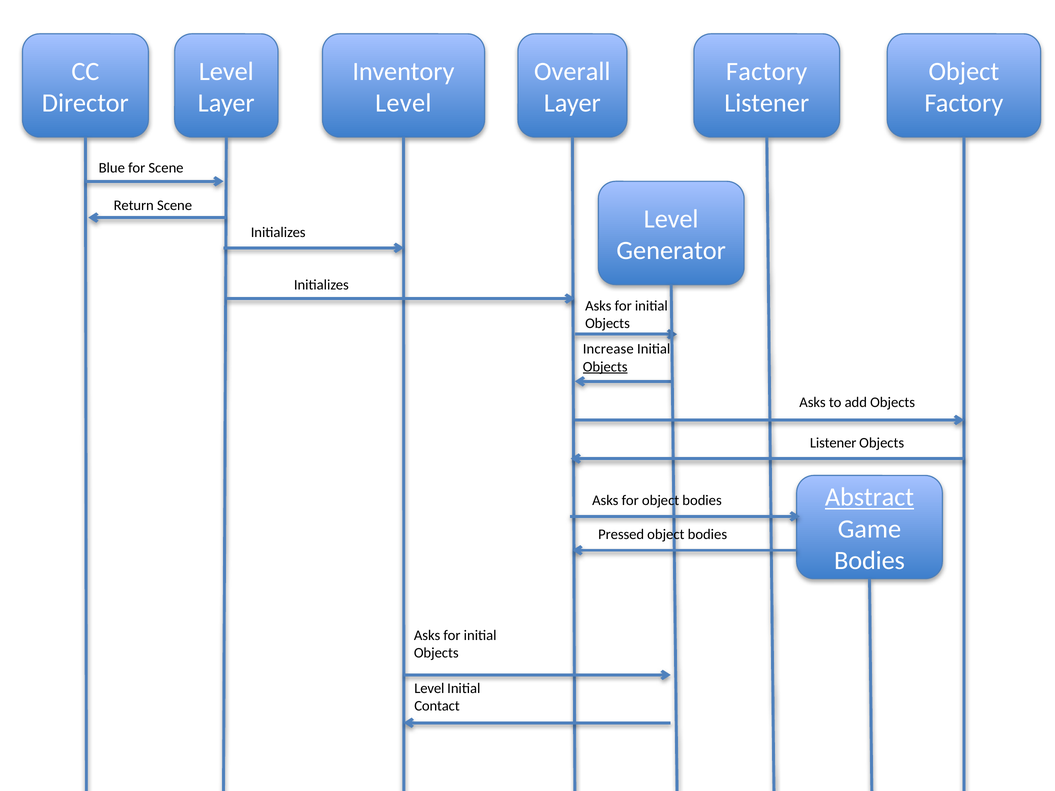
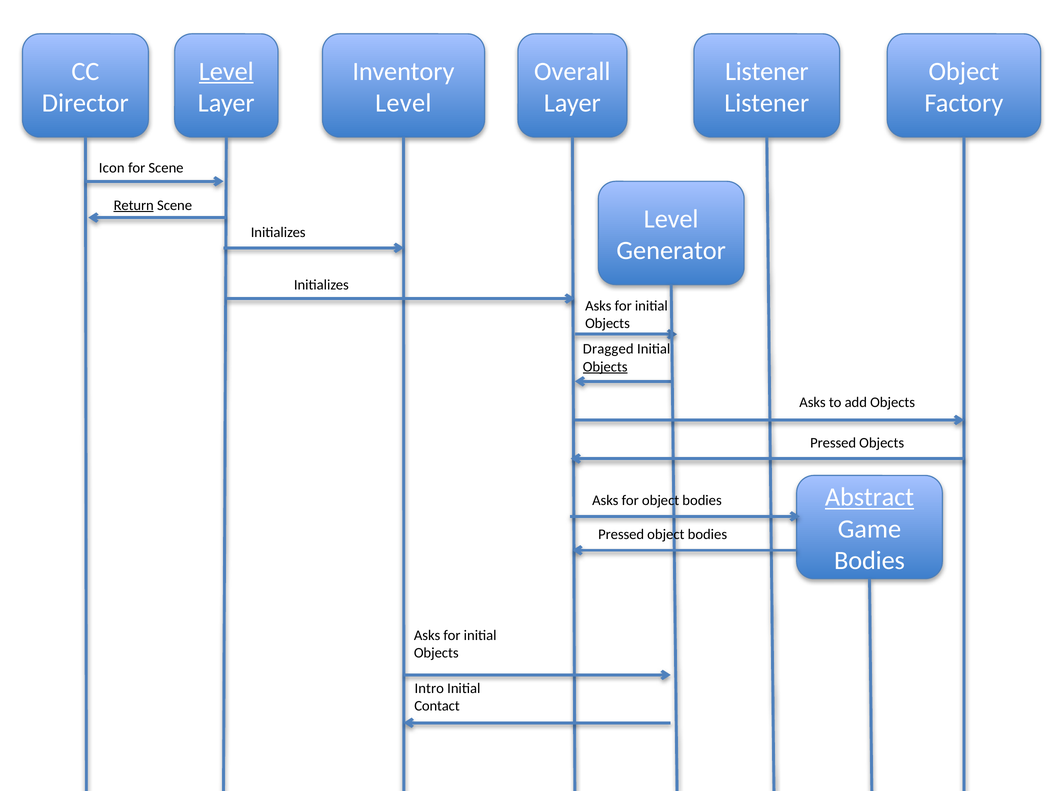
Level at (226, 71) underline: none -> present
Factory at (767, 71): Factory -> Listener
Blue: Blue -> Icon
Return underline: none -> present
Increase: Increase -> Dragged
Listener at (833, 443): Listener -> Pressed
Level at (429, 688): Level -> Intro
